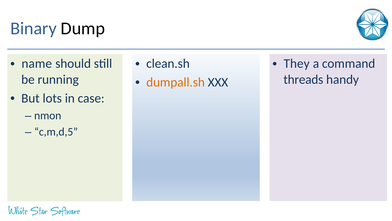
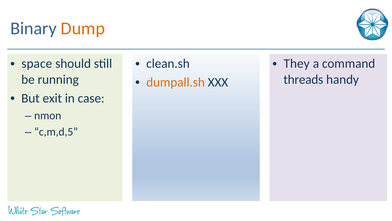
Dump colour: black -> orange
name: name -> space
lots: lots -> exit
